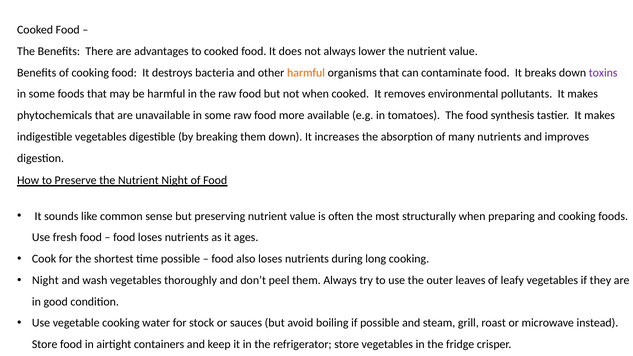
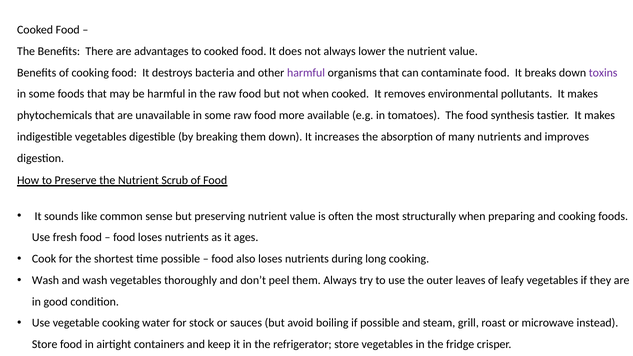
harmful at (306, 73) colour: orange -> purple
Nutrient Night: Night -> Scrub
Night at (45, 280): Night -> Wash
